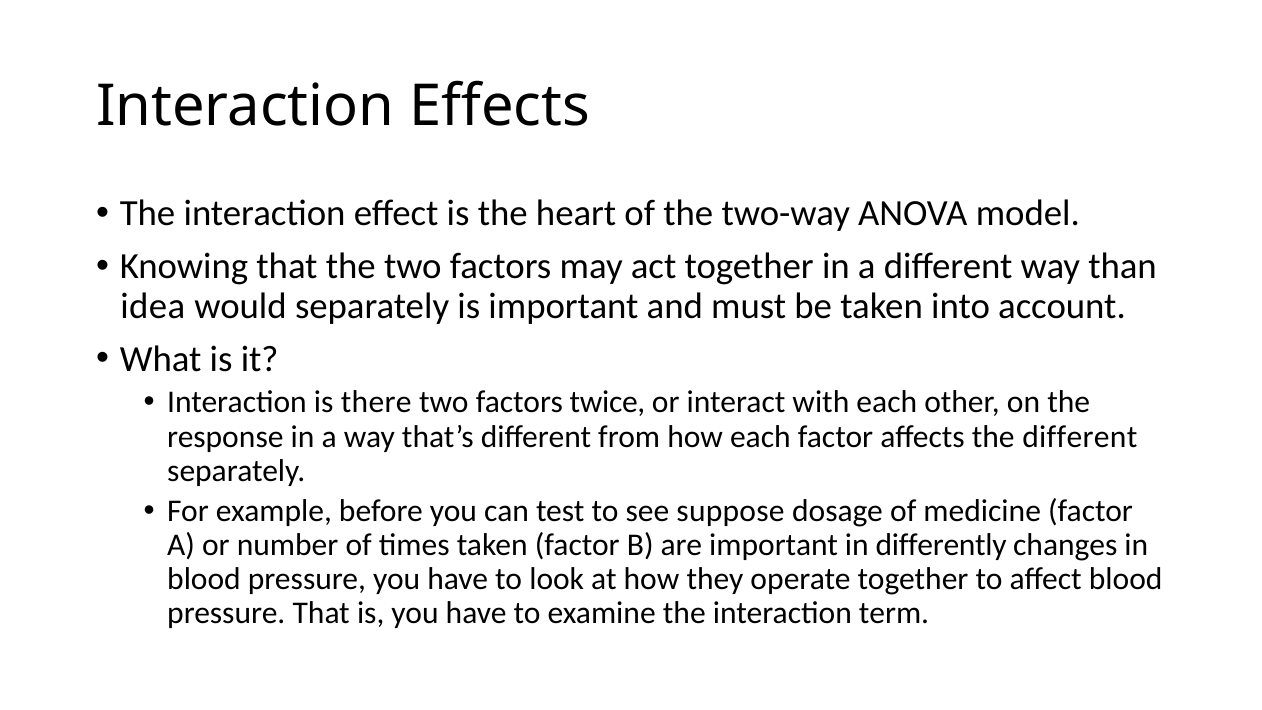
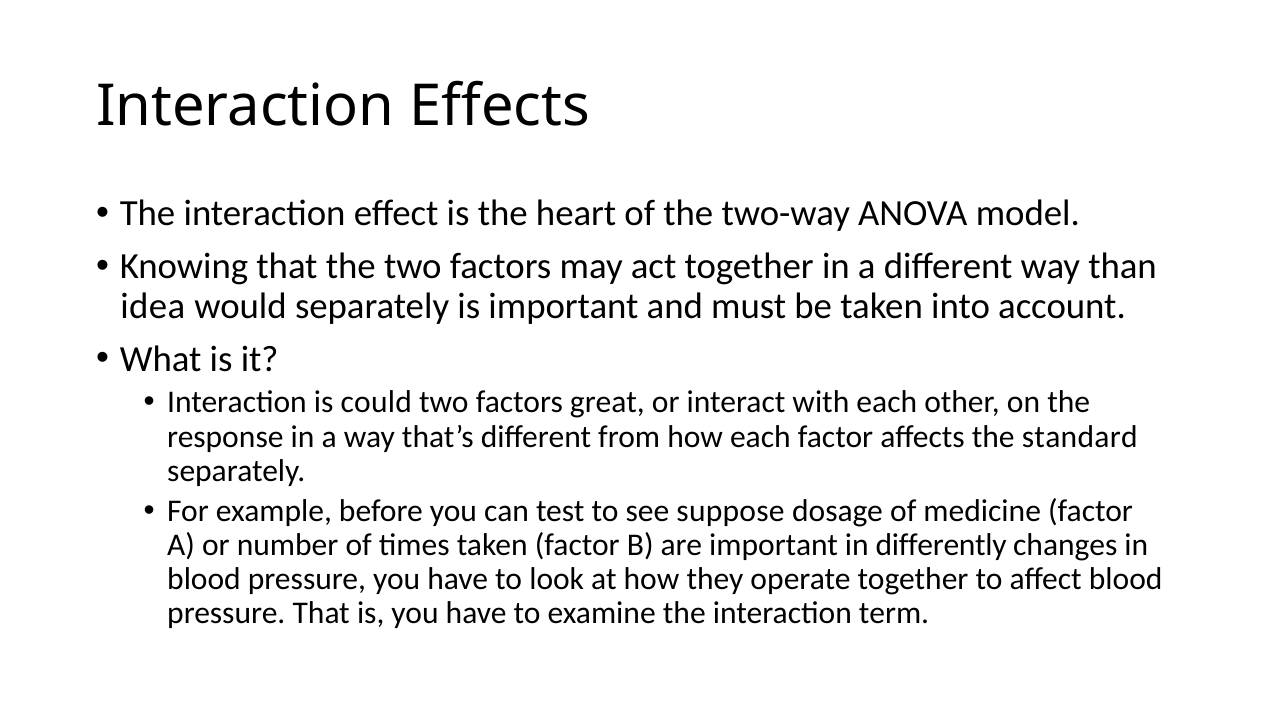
there: there -> could
twice: twice -> great
the different: different -> standard
